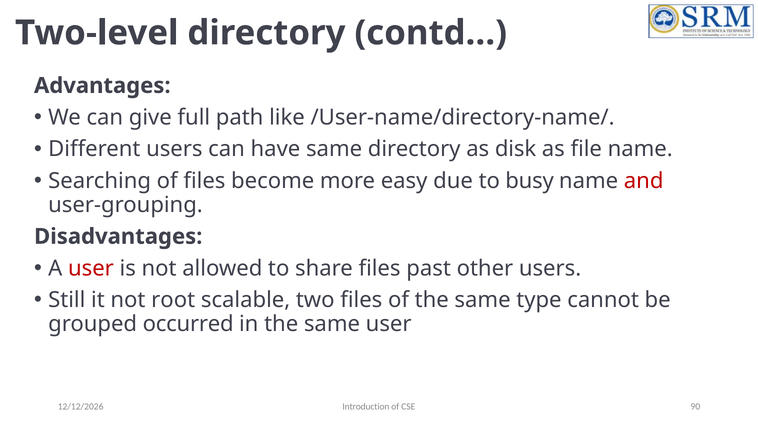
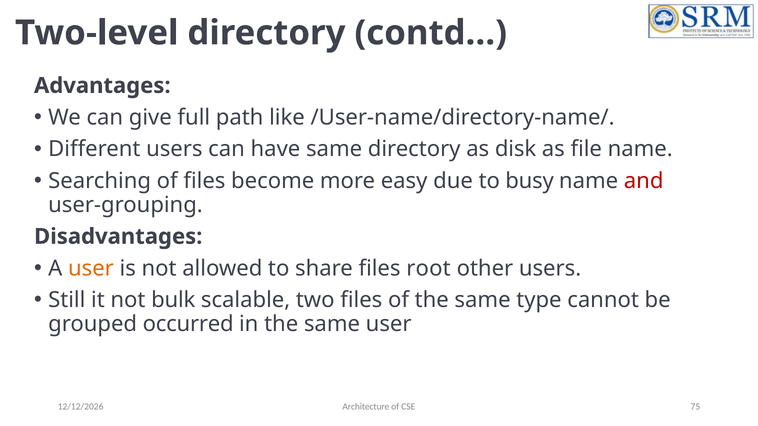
user at (91, 269) colour: red -> orange
past: past -> root
root: root -> bulk
Introduction: Introduction -> Architecture
90: 90 -> 75
